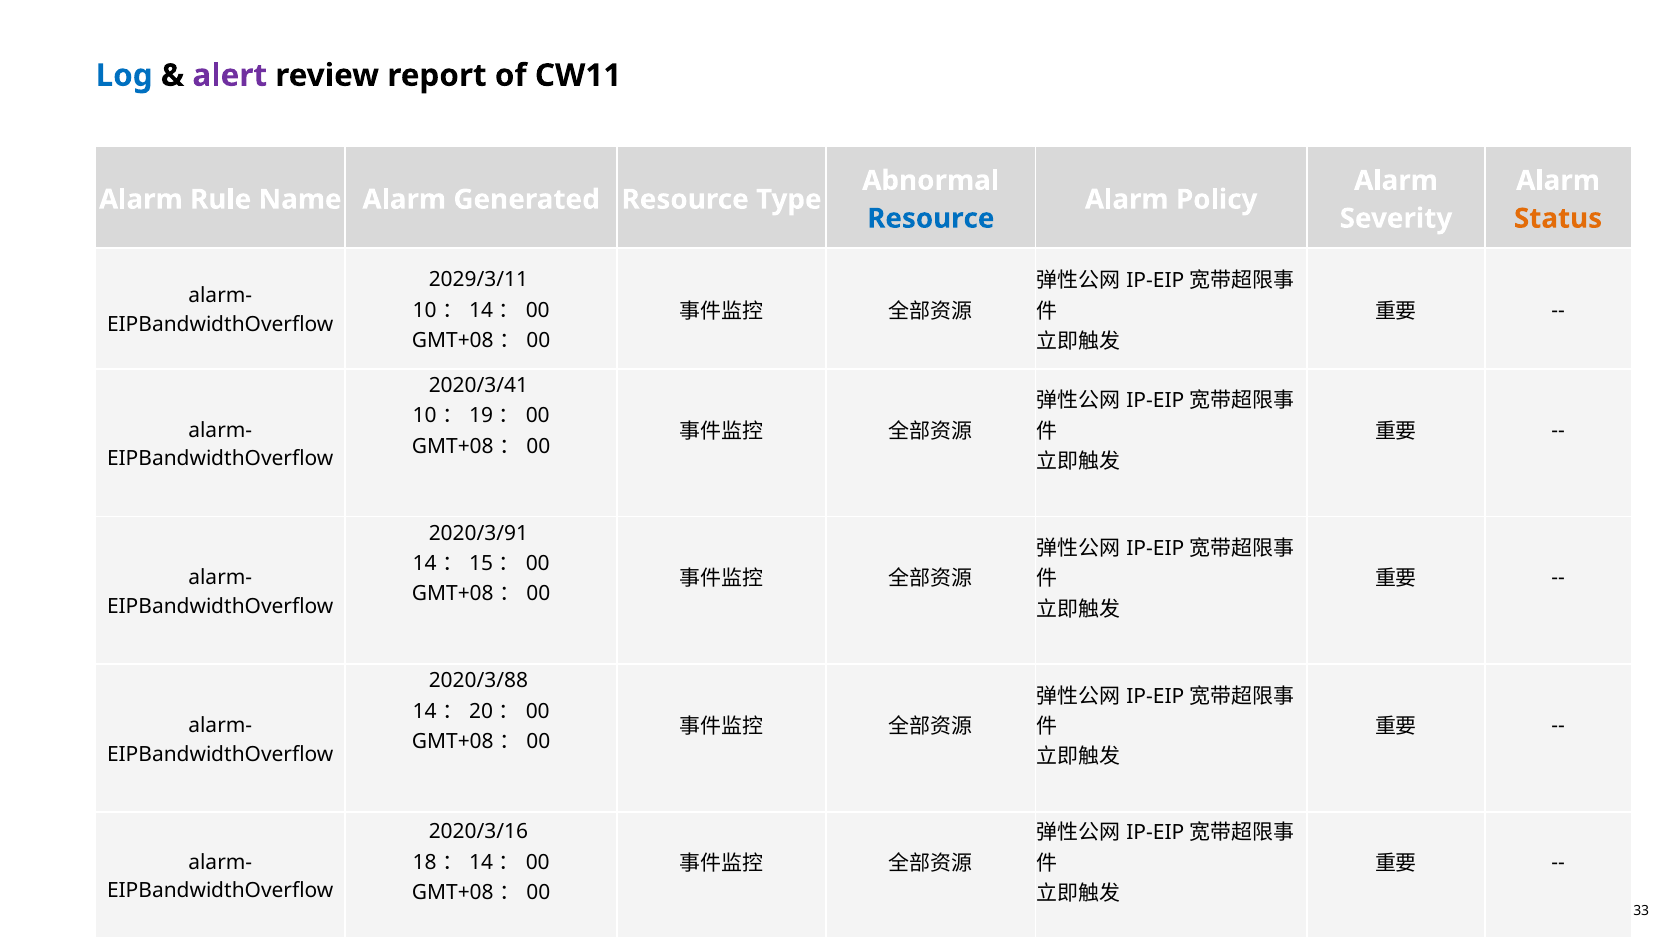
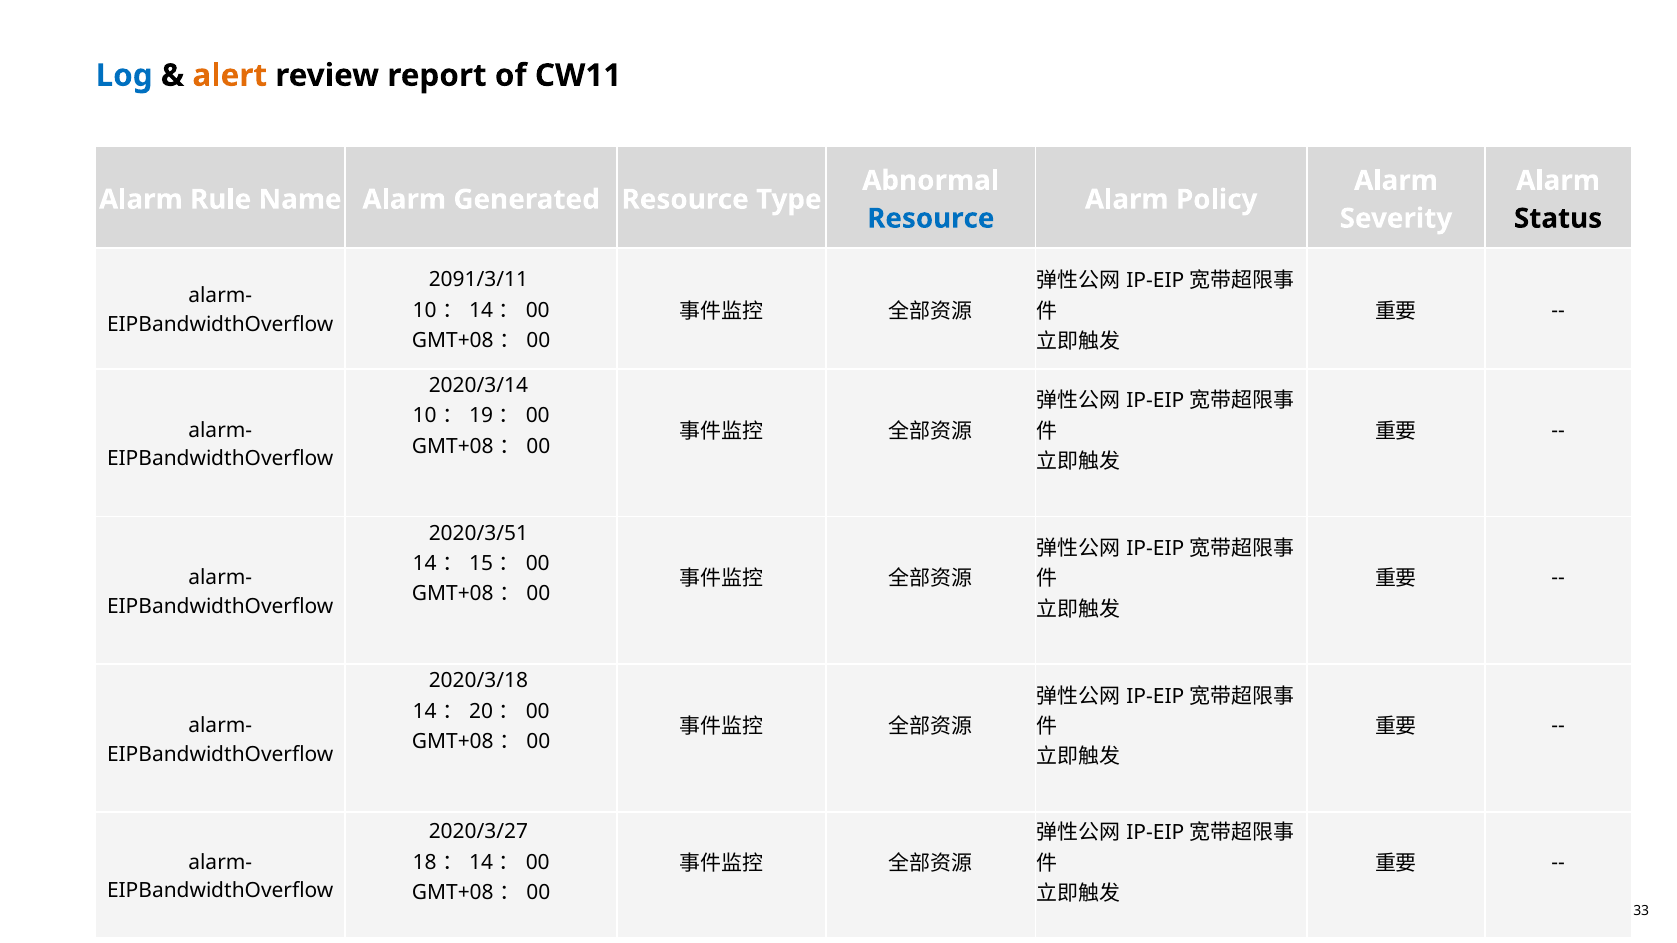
alert colour: purple -> orange
Status colour: orange -> black
2029/3/11: 2029/3/11 -> 2091/3/11
2020/3/41: 2020/3/41 -> 2020/3/14
2020/3/91: 2020/3/91 -> 2020/3/51
2020/3/88: 2020/3/88 -> 2020/3/18
2020/3/16: 2020/3/16 -> 2020/3/27
